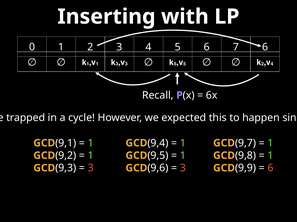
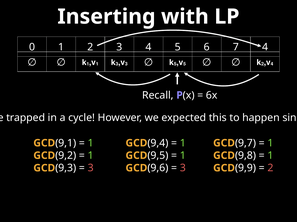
6 at (265, 47): 6 -> 4
6 at (270, 169): 6 -> 2
